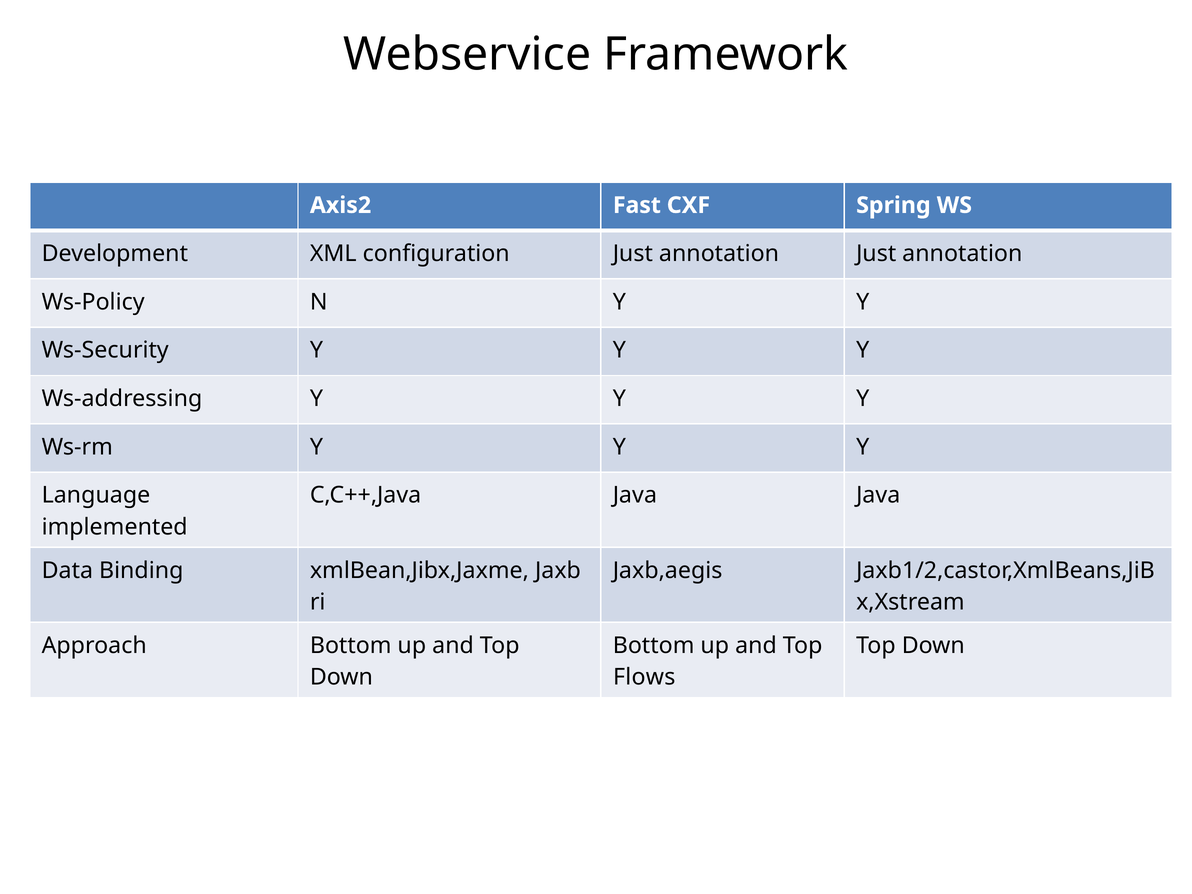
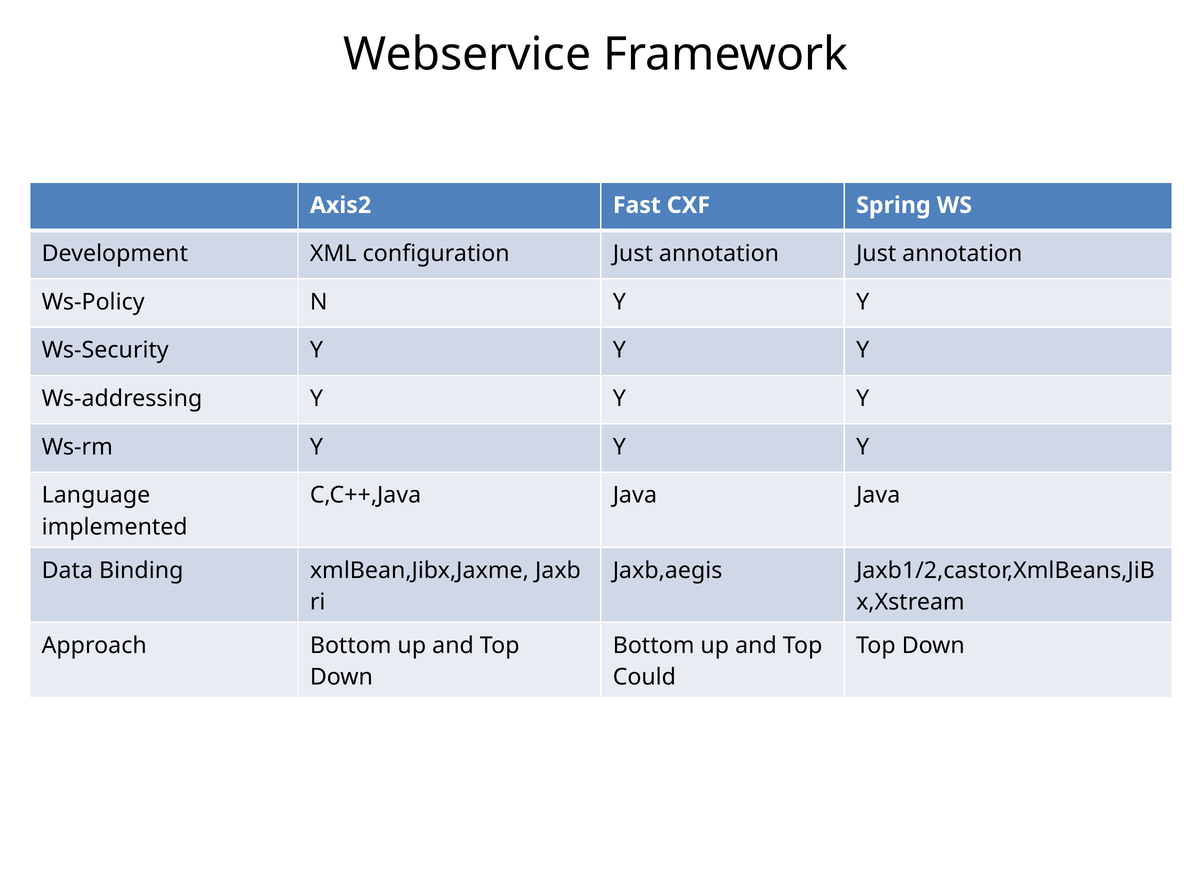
Flows: Flows -> Could
